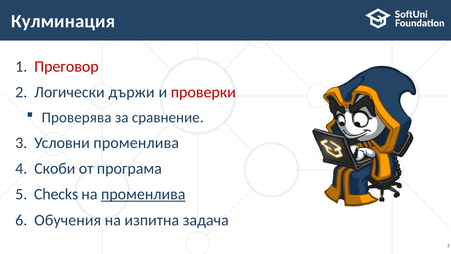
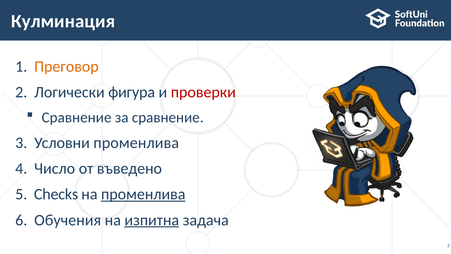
Преговор colour: red -> orange
държи: държи -> фигура
Проверява at (77, 117): Проверява -> Сравнение
Скоби: Скоби -> Число
програма: програма -> въведено
изпитна underline: none -> present
